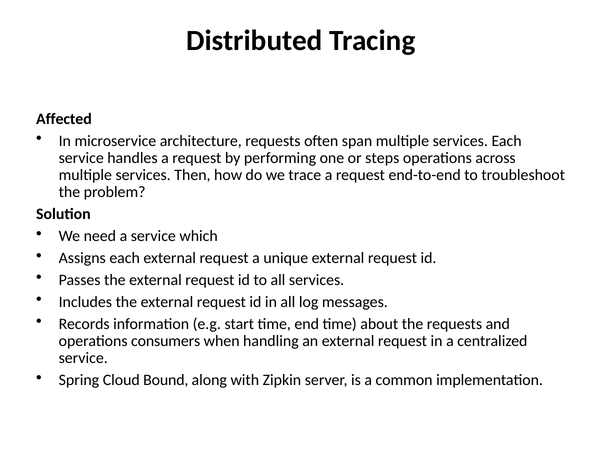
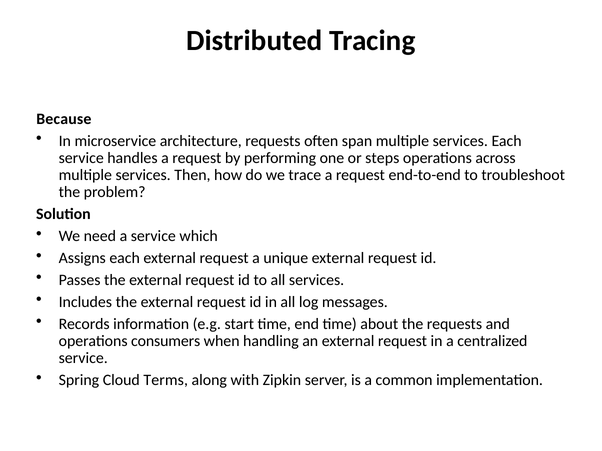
Affected: Affected -> Because
Bound: Bound -> Terms
